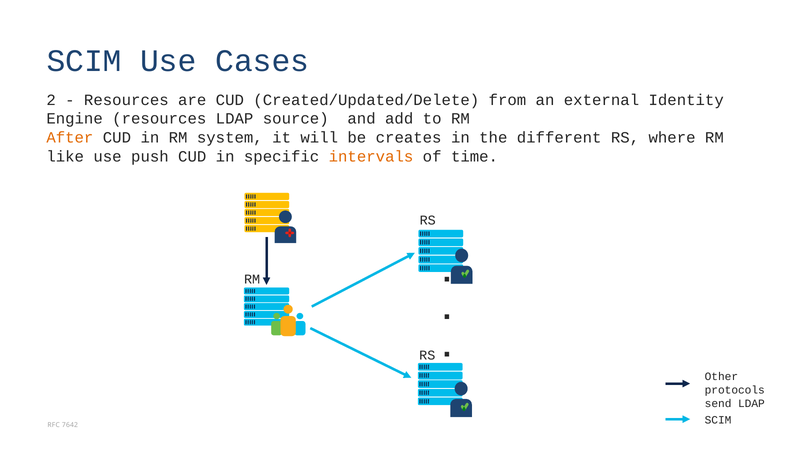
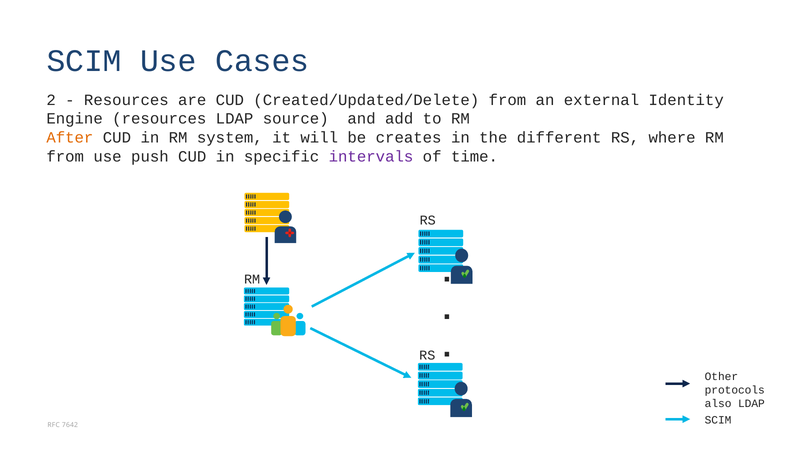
like at (65, 156): like -> from
intervals colour: orange -> purple
send: send -> also
